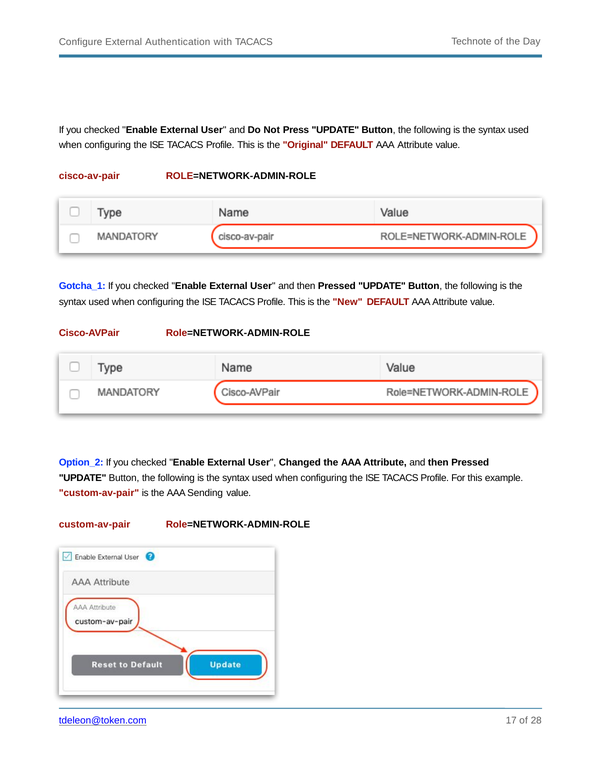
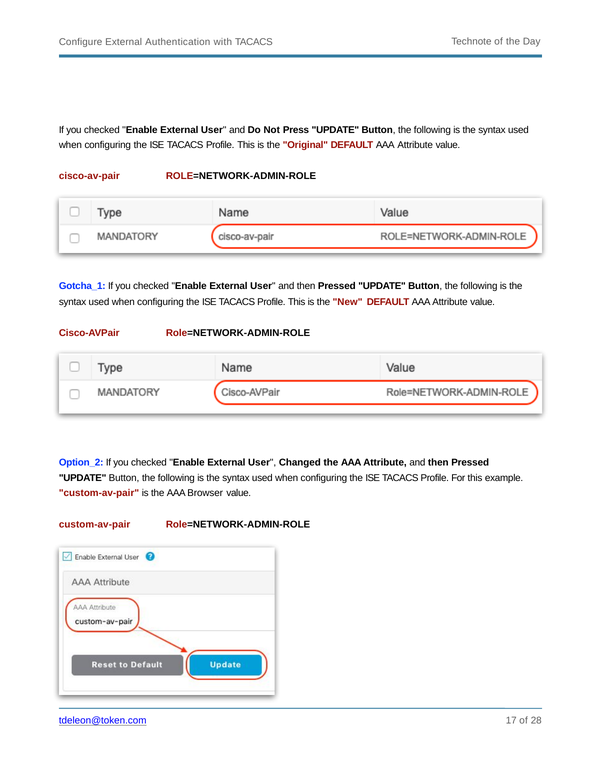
Sending: Sending -> Browser
